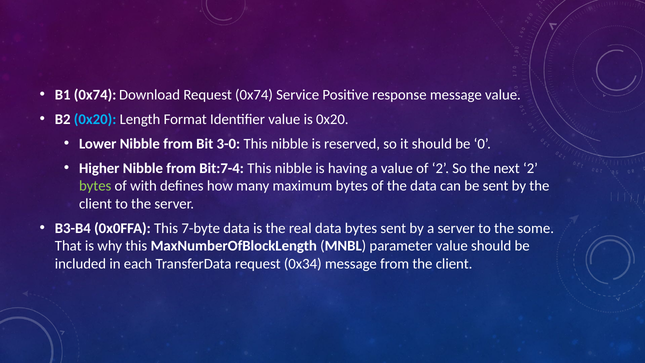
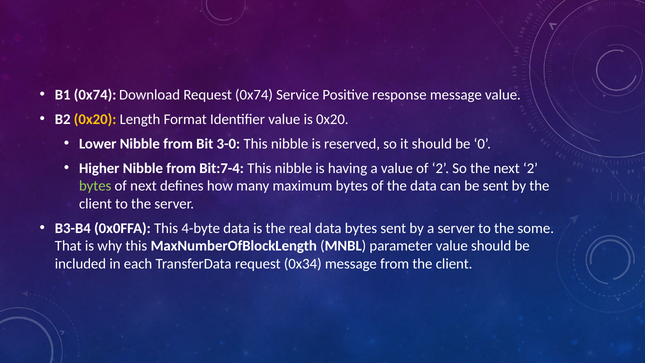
0x20 at (95, 119) colour: light blue -> yellow
of with: with -> next
7-byte: 7-byte -> 4-byte
